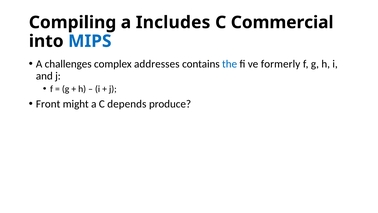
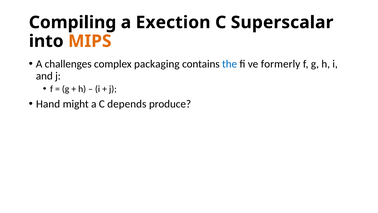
Includes: Includes -> Exection
Commercial: Commercial -> Superscalar
MIPS colour: blue -> orange
addresses: addresses -> packaging
Front: Front -> Hand
